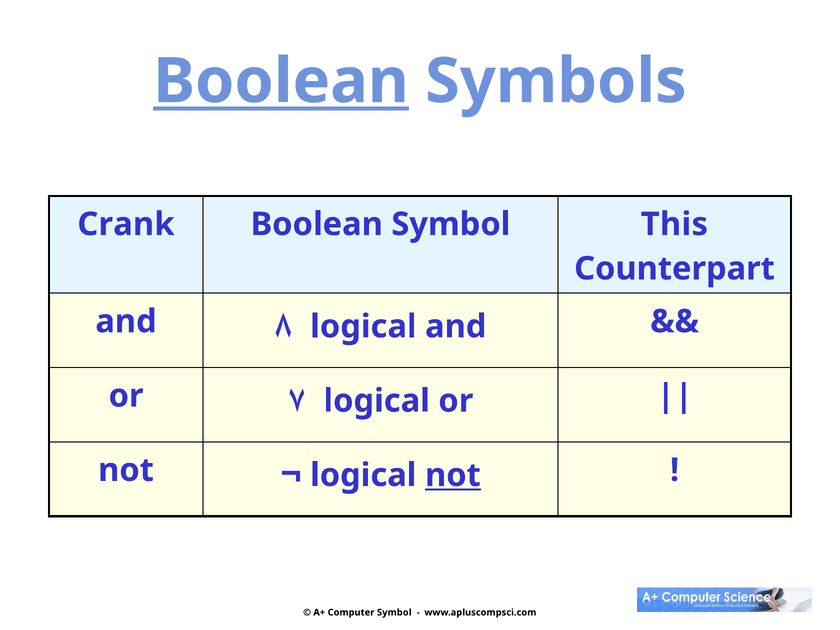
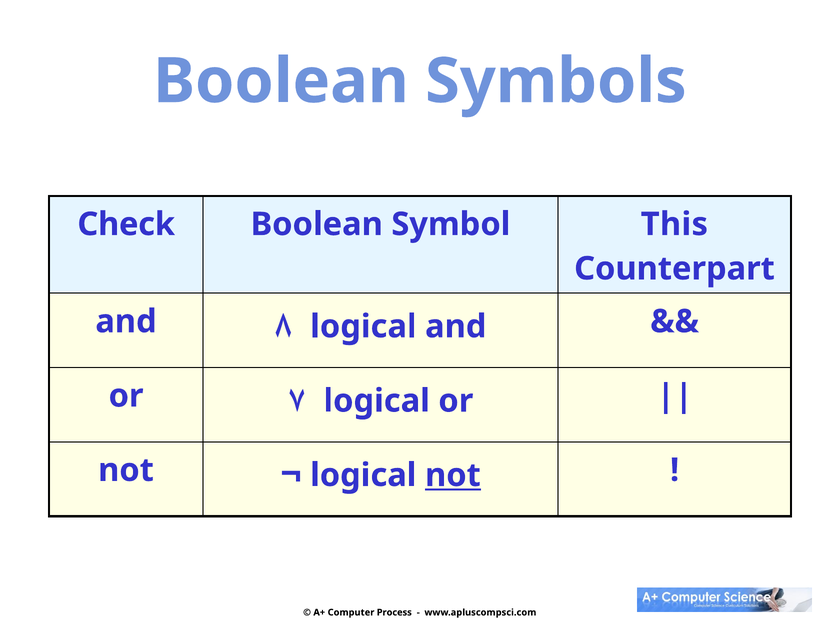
Boolean at (281, 81) underline: present -> none
Crank: Crank -> Check
Computer Symbol: Symbol -> Process
